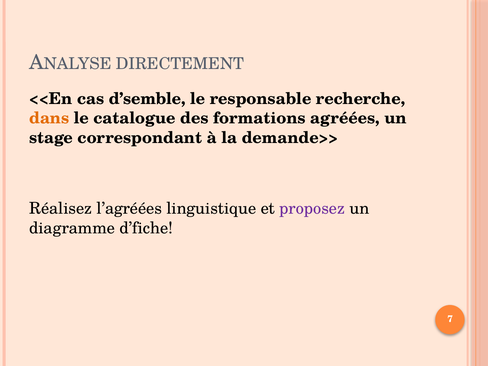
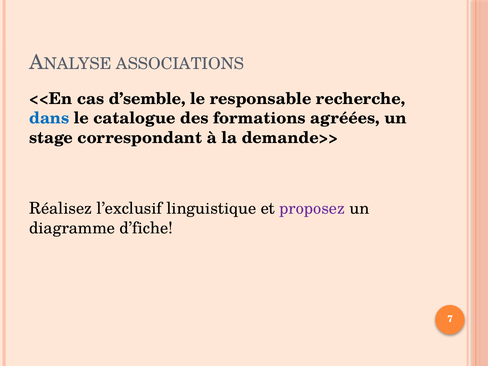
DIRECTEMENT: DIRECTEMENT -> ASSOCIATIONS
dans colour: orange -> blue
l’agréées: l’agréées -> l’exclusif
